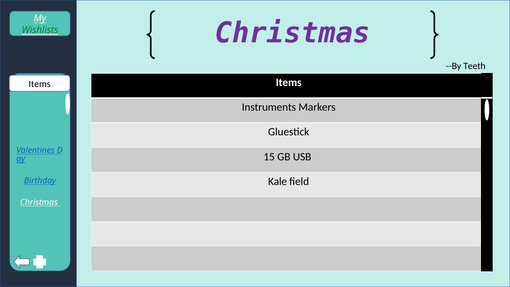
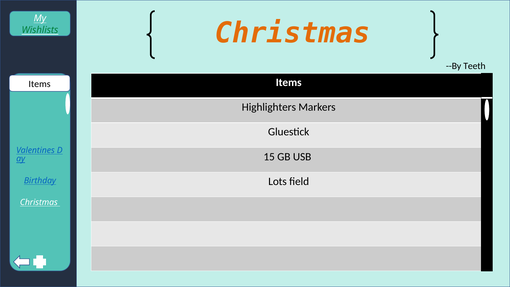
Christmas at (293, 33) colour: purple -> orange
Instruments: Instruments -> Highlighters
Kale: Kale -> Lots
